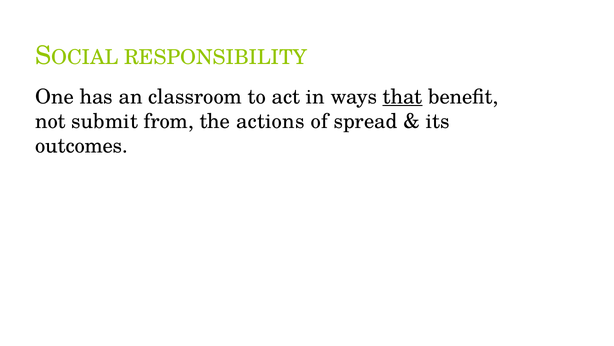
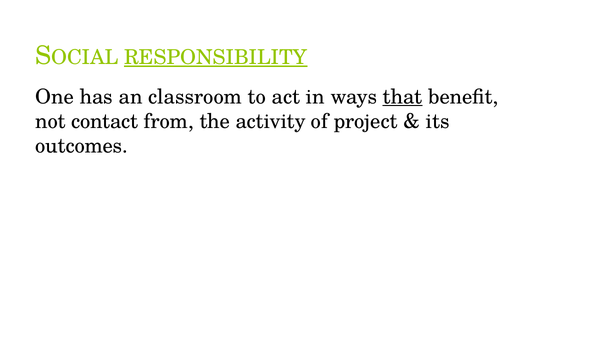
RESPONSIBILITY underline: none -> present
submit: submit -> contact
actions: actions -> activity
spread: spread -> project
